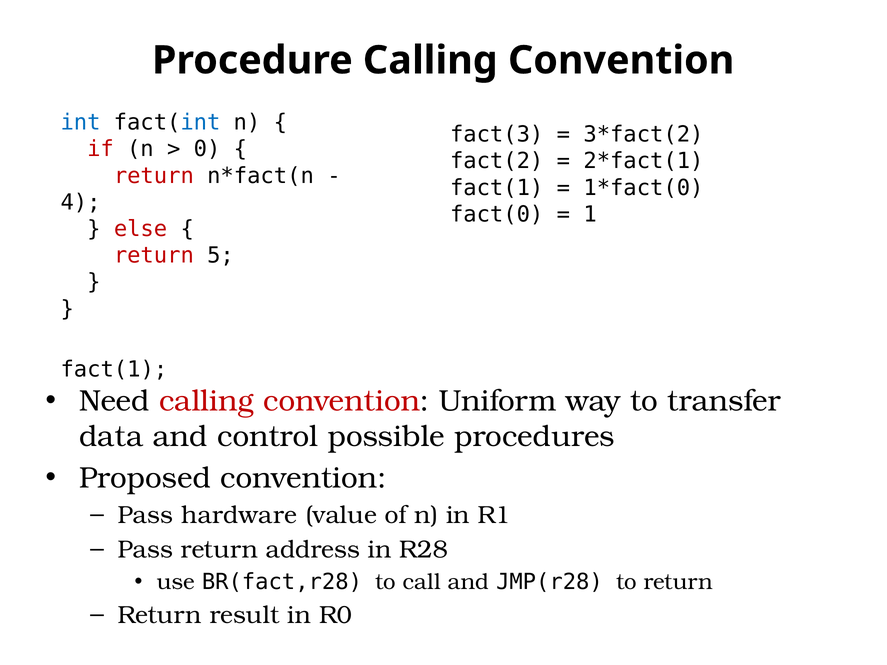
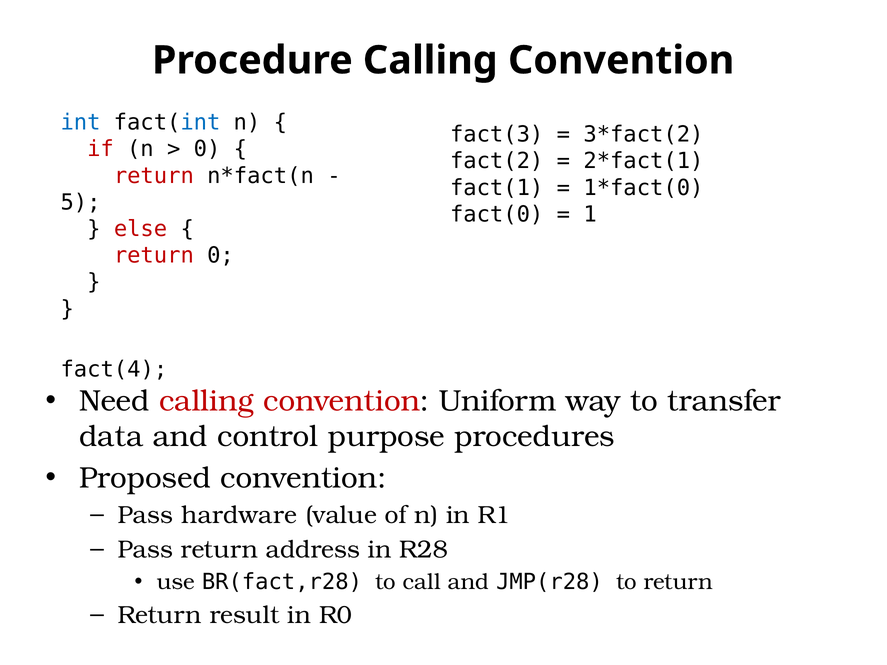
4: 4 -> 5
return 5: 5 -> 0
fact(1 at (114, 369): fact(1 -> fact(4
possible: possible -> purpose
